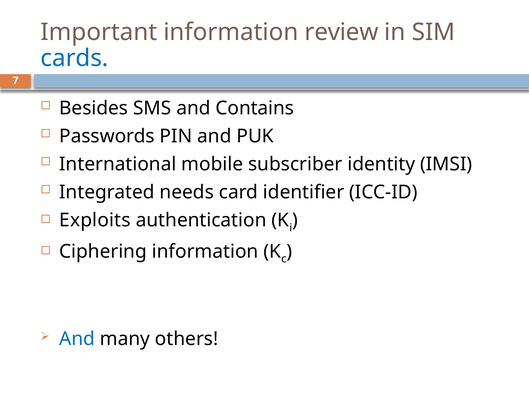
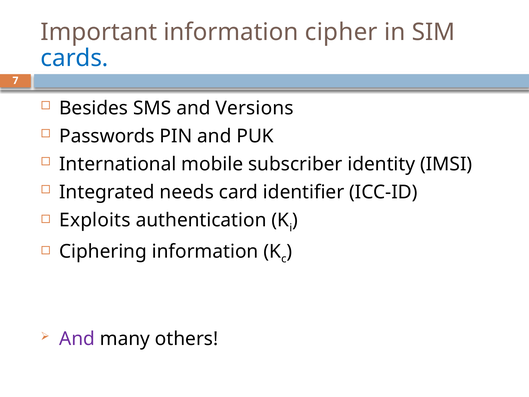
review: review -> cipher
Contains: Contains -> Versions
And at (77, 339) colour: blue -> purple
